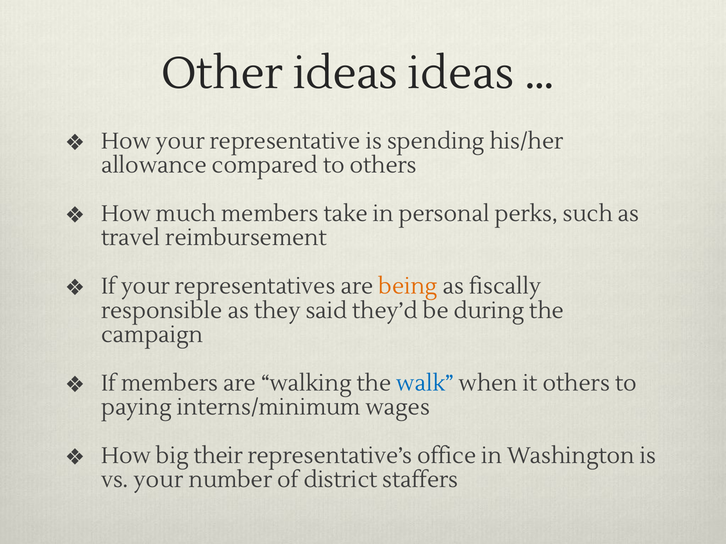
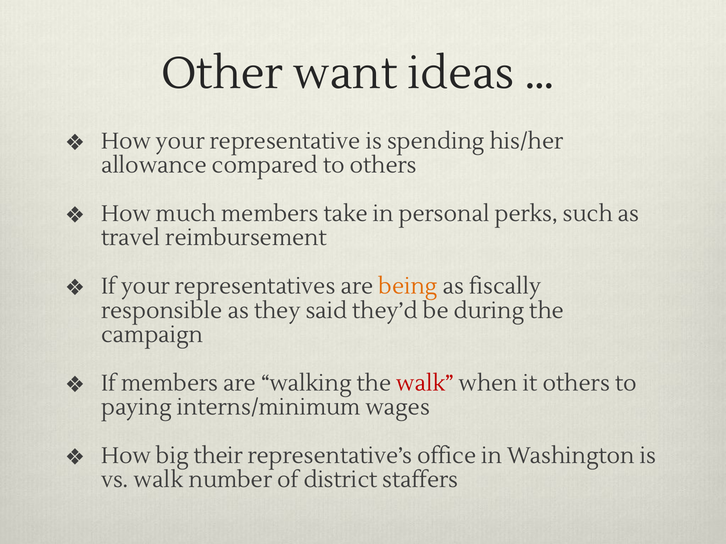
Other ideas: ideas -> want
walk at (425, 383) colour: blue -> red
vs your: your -> walk
